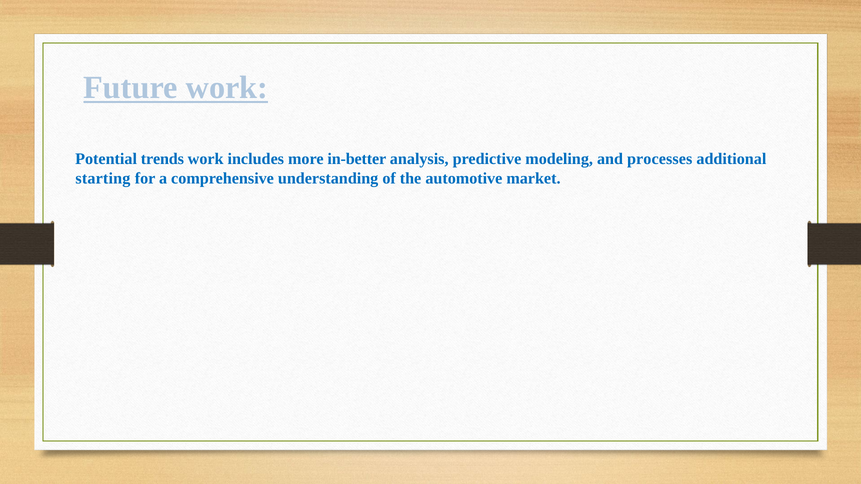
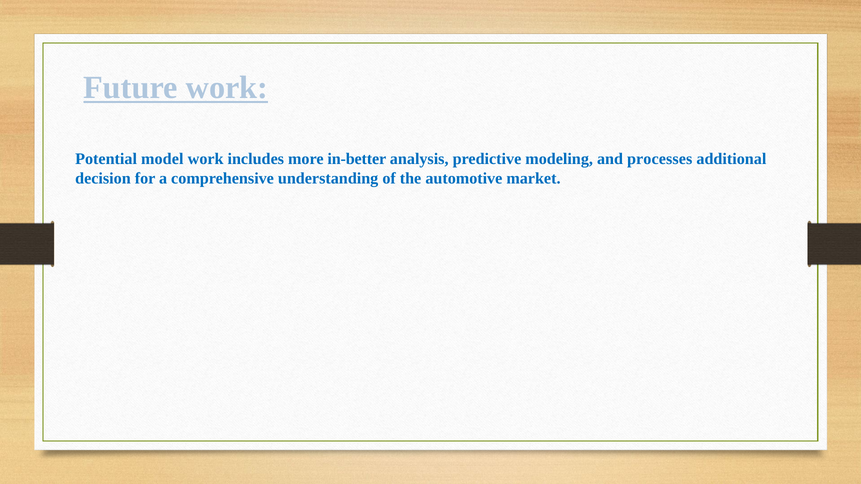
trends: trends -> model
starting: starting -> decision
